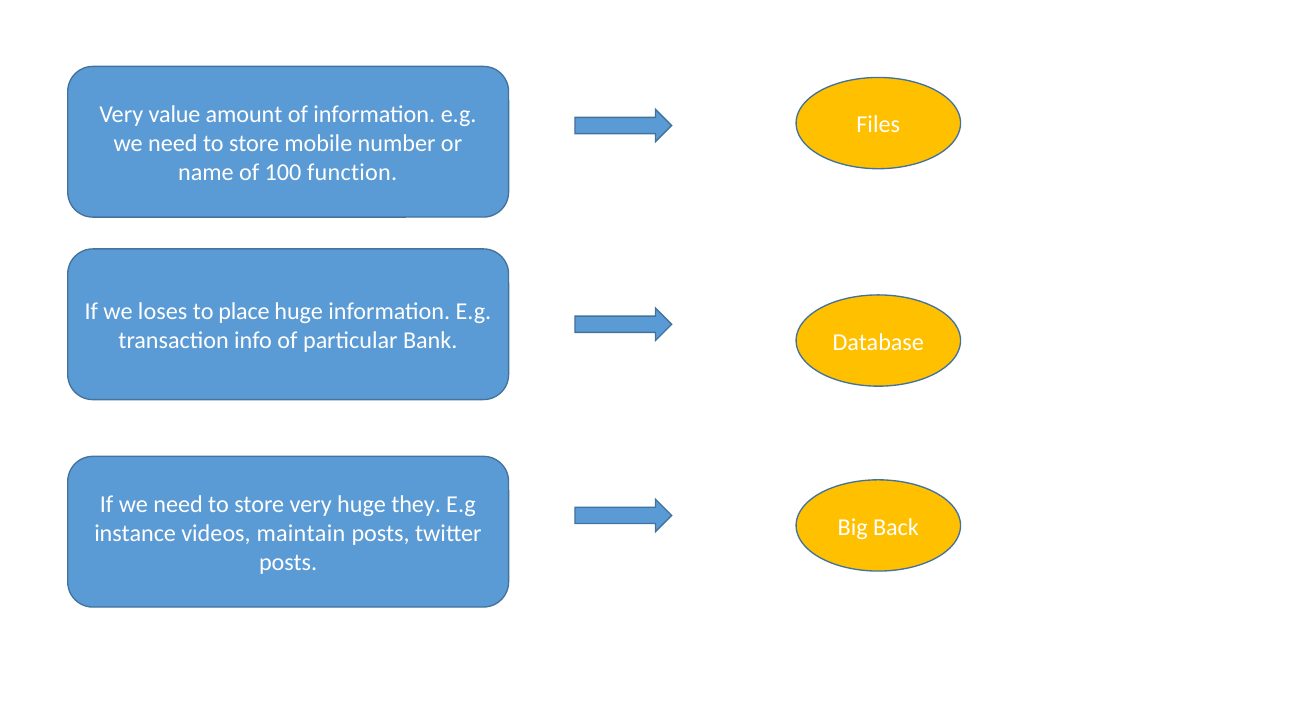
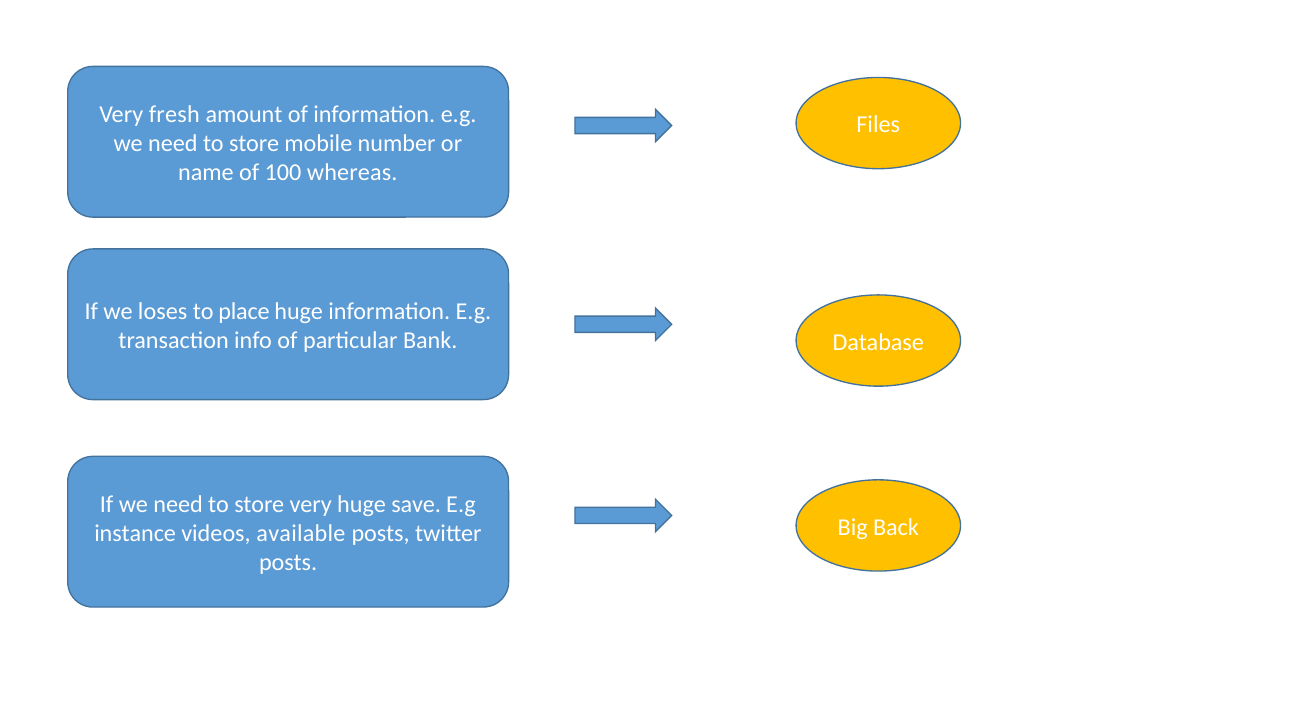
value: value -> fresh
function: function -> whereas
they: they -> save
maintain: maintain -> available
